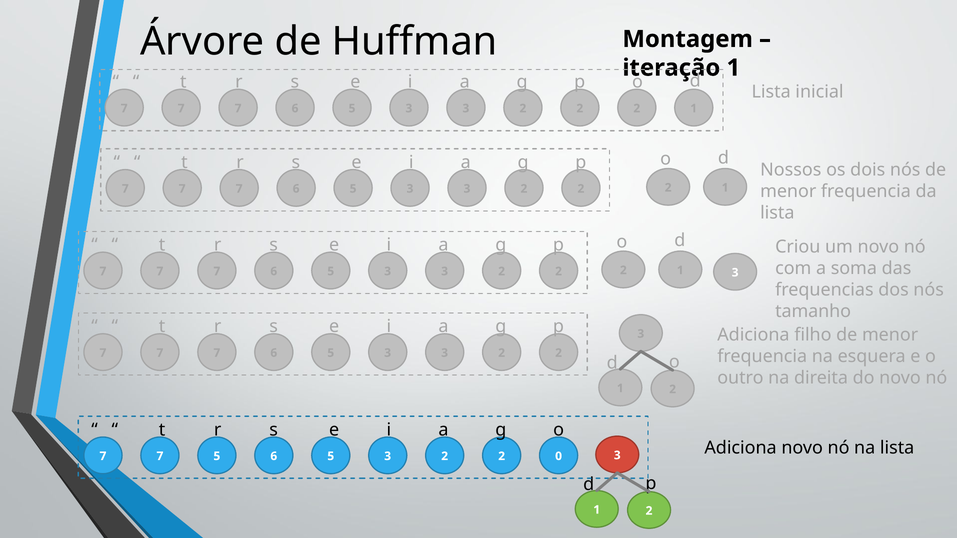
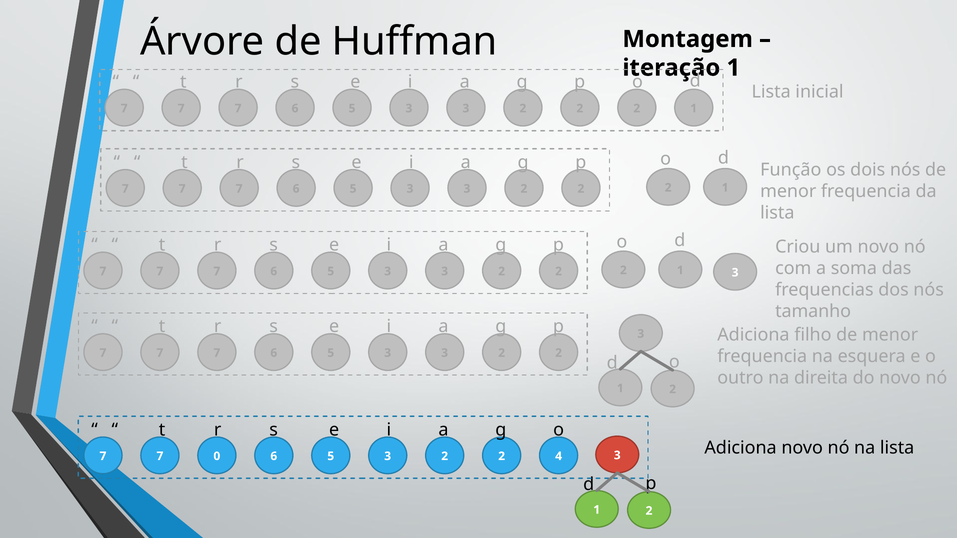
Nossos: Nossos -> Função
7 5: 5 -> 0
0: 0 -> 4
